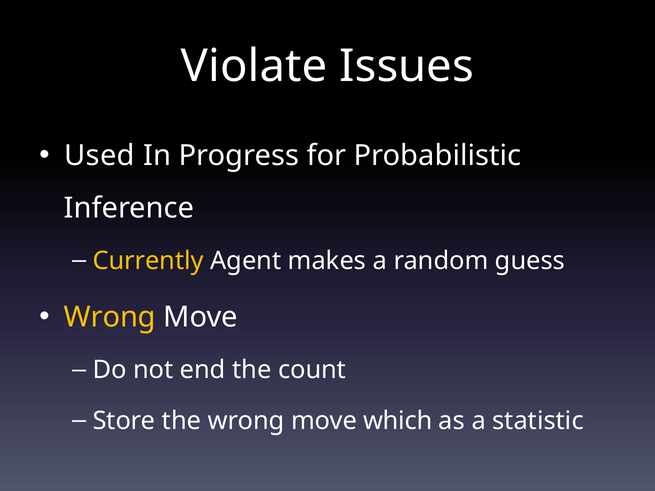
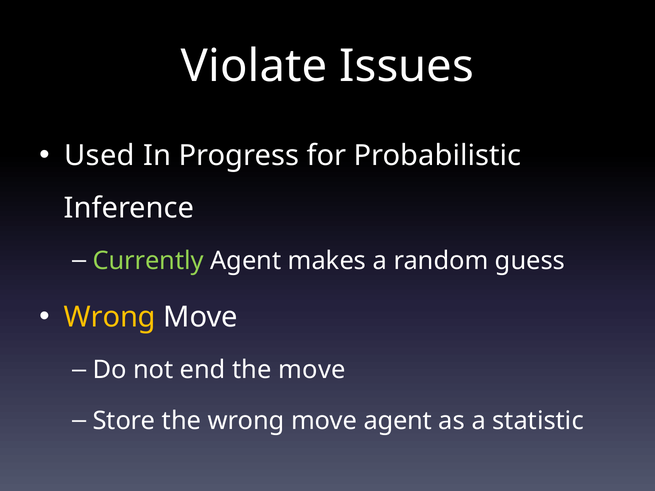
Currently colour: yellow -> light green
the count: count -> move
move which: which -> agent
